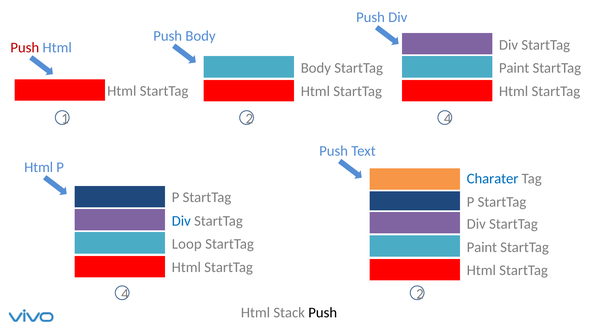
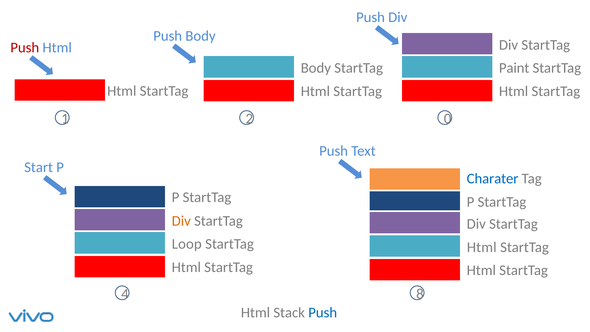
2 4: 4 -> 0
Html at (39, 167): Html -> Start
Div at (181, 221) colour: blue -> orange
Paint at (482, 247): Paint -> Html
4 2: 2 -> 8
Push at (323, 312) colour: black -> blue
